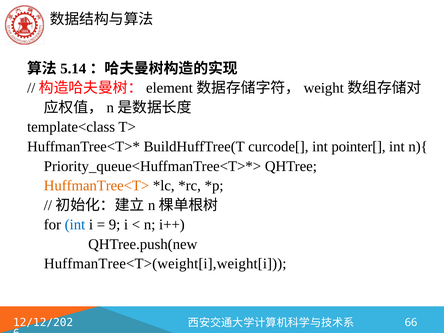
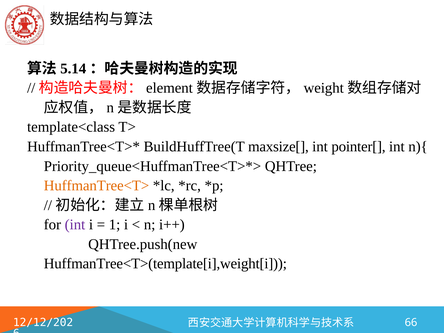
curcode[: curcode[ -> maxsize[
int at (75, 225) colour: blue -> purple
9: 9 -> 1
HuffmanTree<T>(weight[i],weight[i: HuffmanTree<T>(weight[i],weight[i -> HuffmanTree<T>(template[i],weight[i
